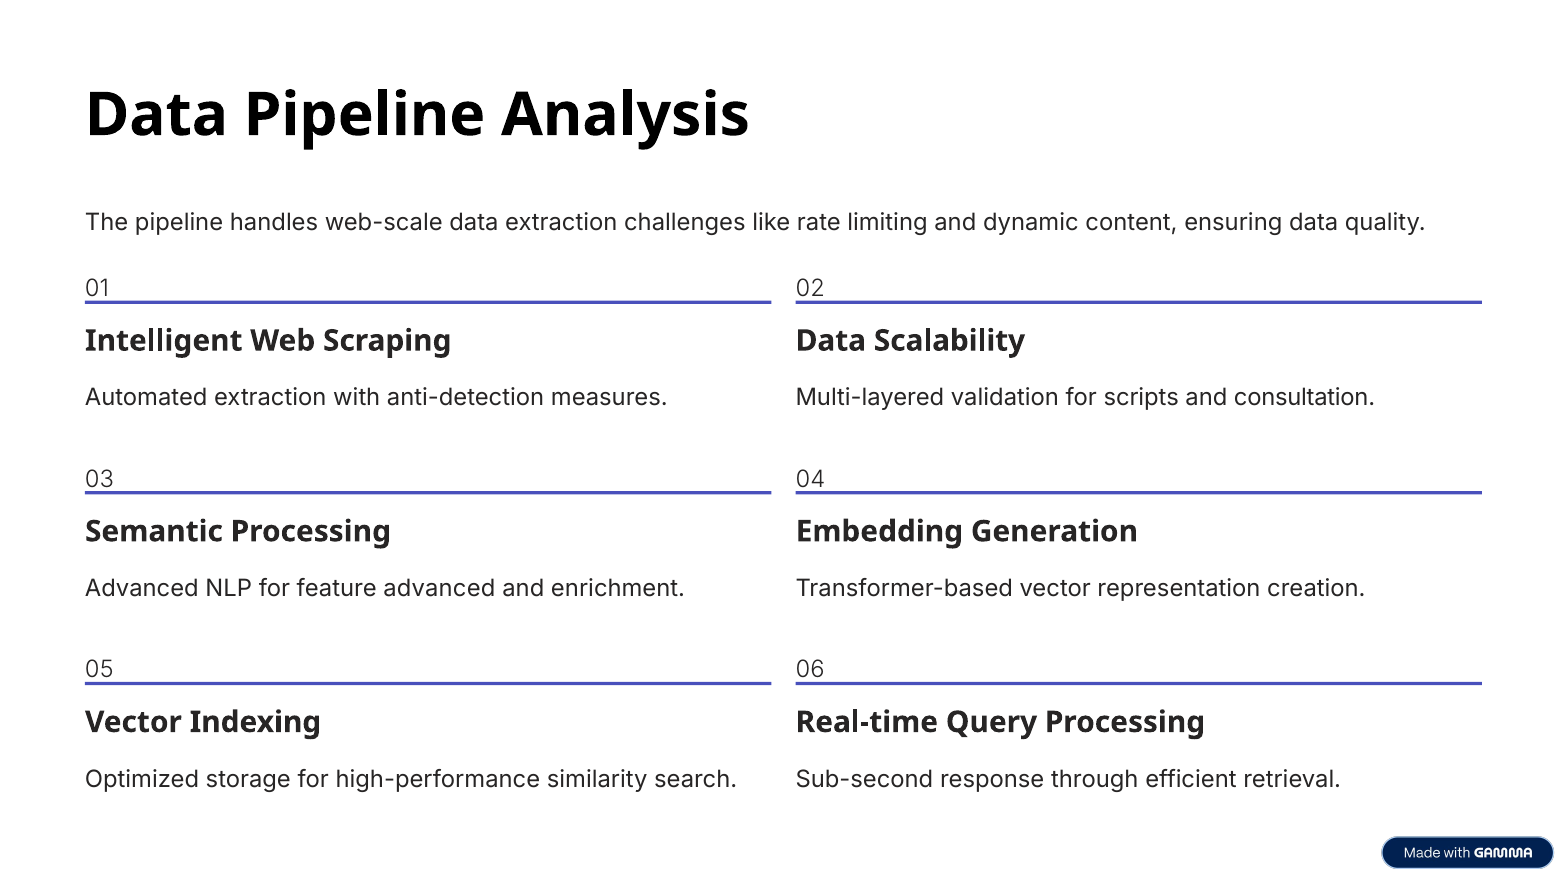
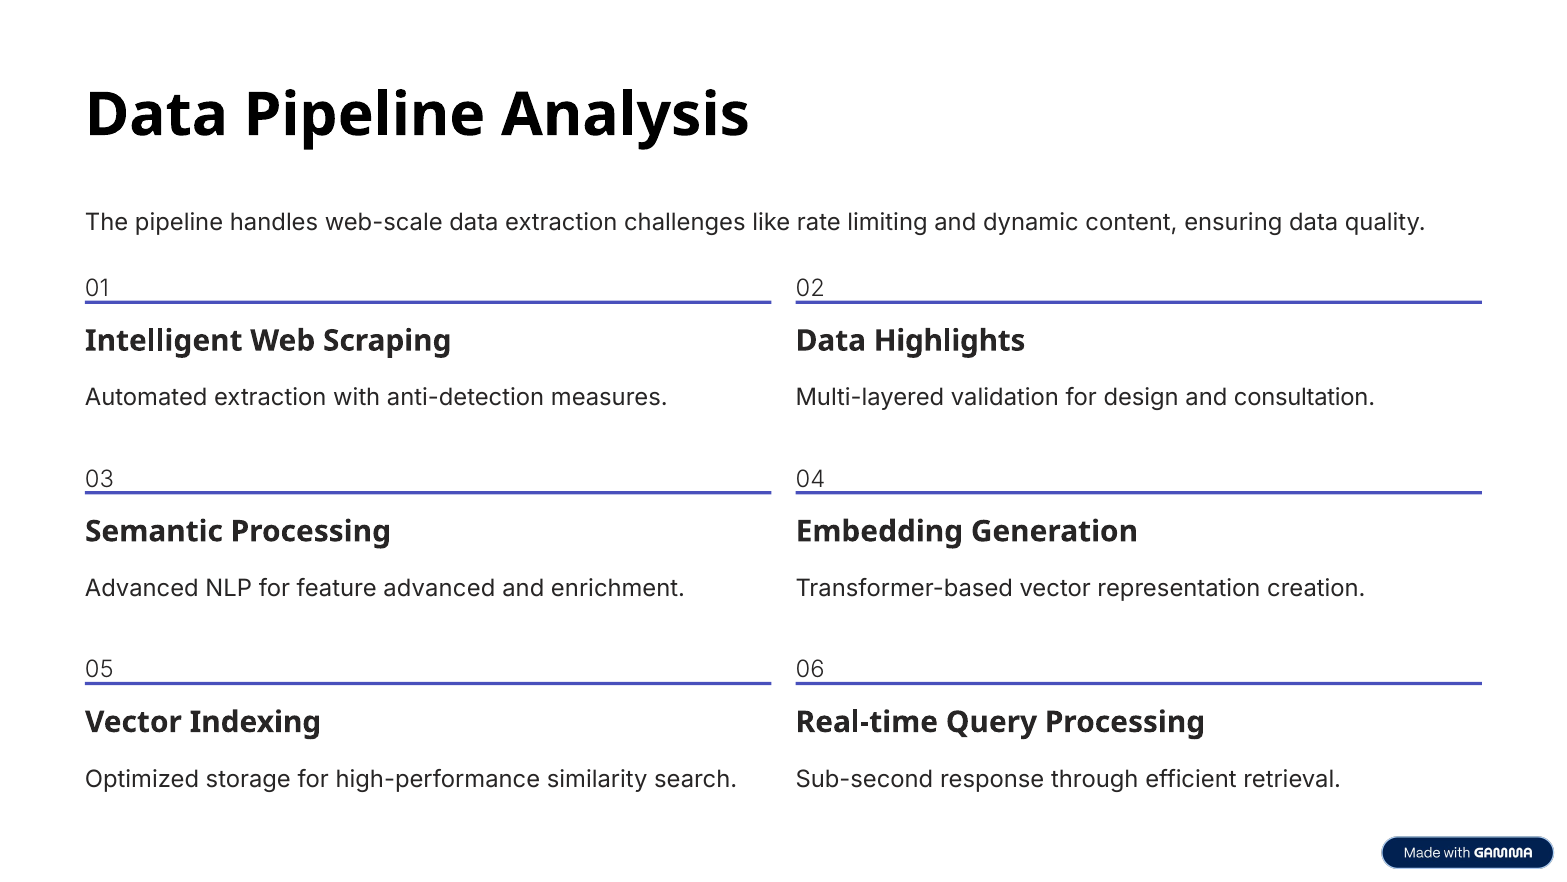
Scalability: Scalability -> Highlights
scripts: scripts -> design
